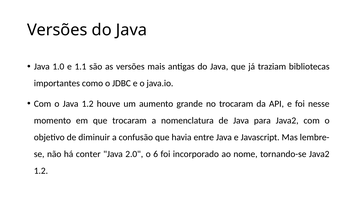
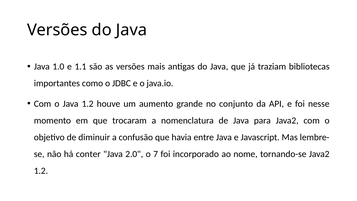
no trocaram: trocaram -> conjunto
6: 6 -> 7
